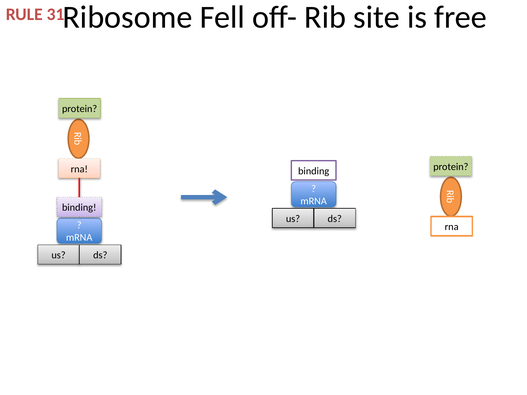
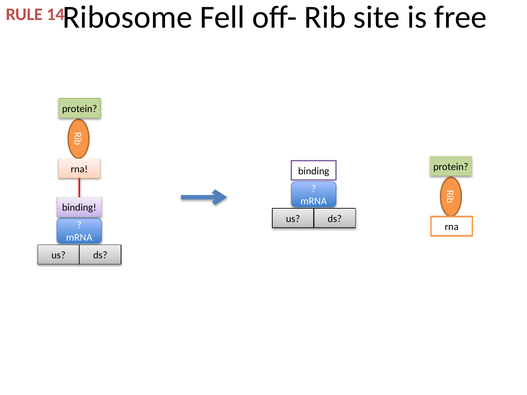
31: 31 -> 14
